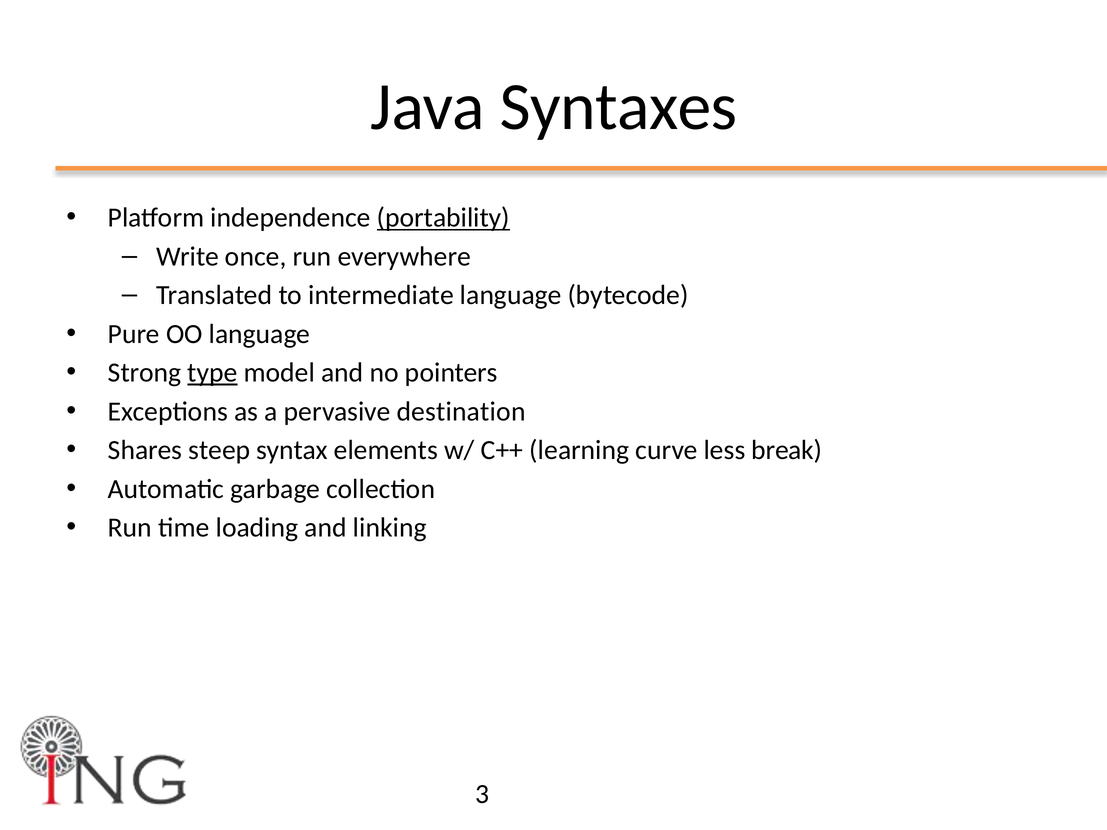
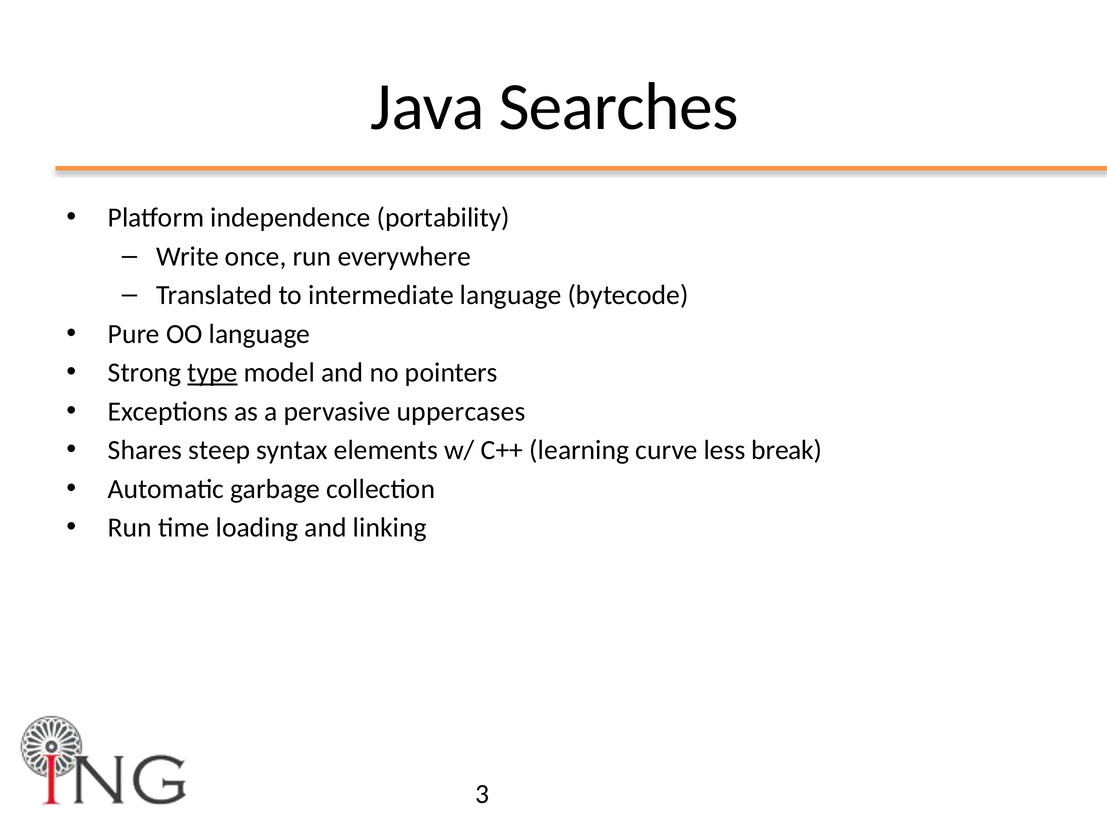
Syntaxes: Syntaxes -> Searches
portability underline: present -> none
destination: destination -> uppercases
